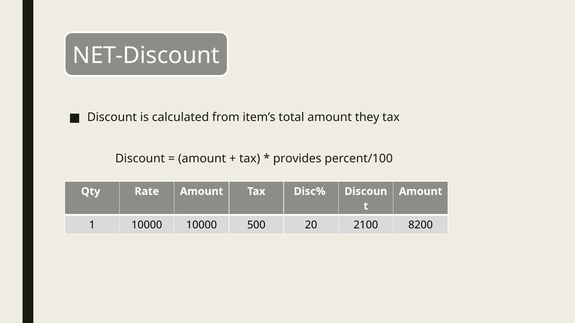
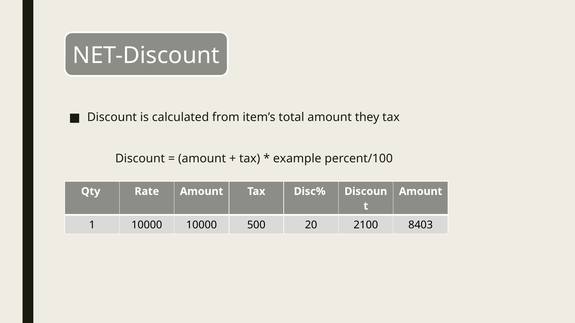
provides: provides -> example
8200: 8200 -> 8403
